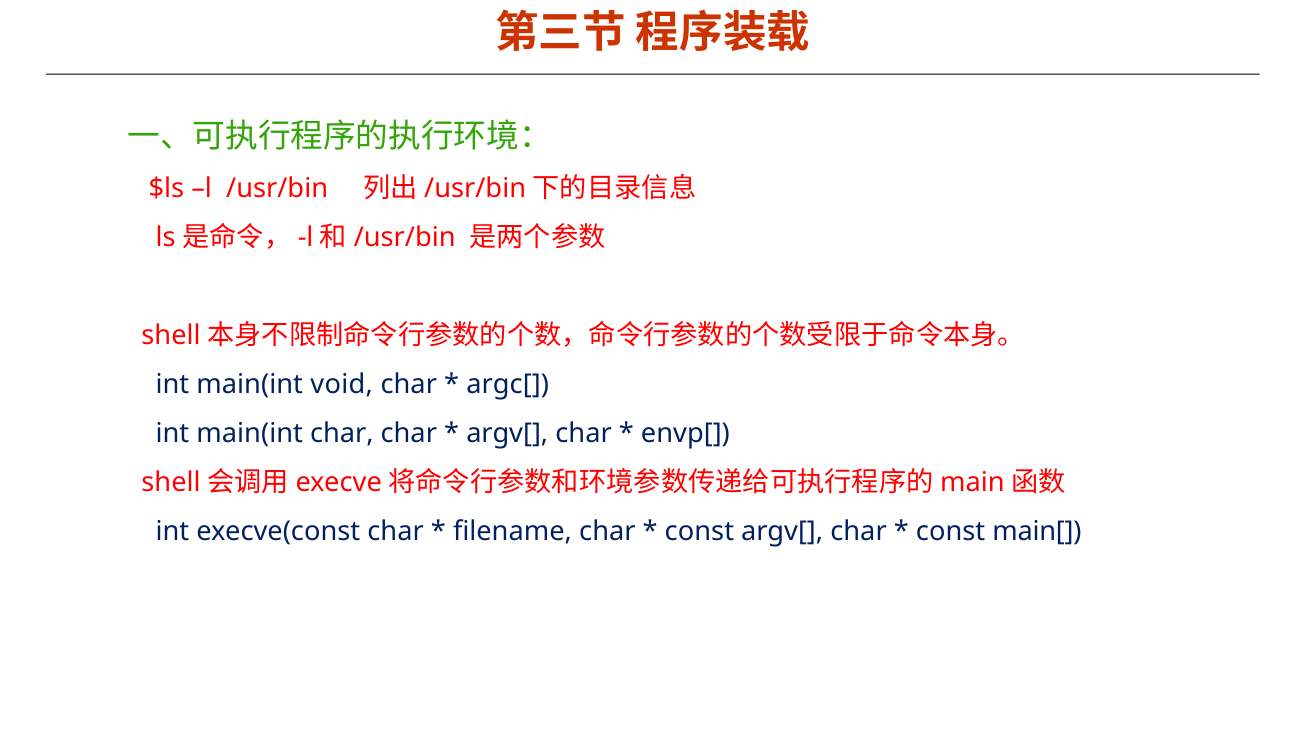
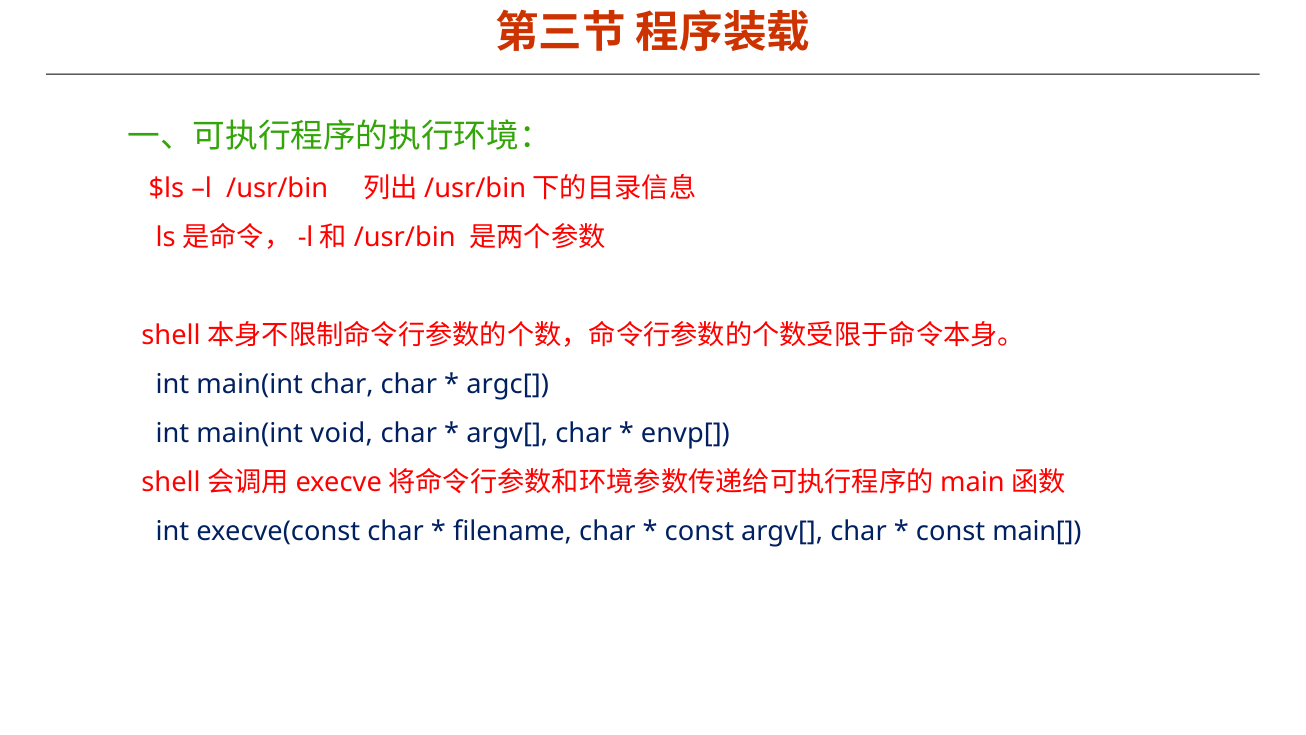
main(int void: void -> char
main(int char: char -> void
